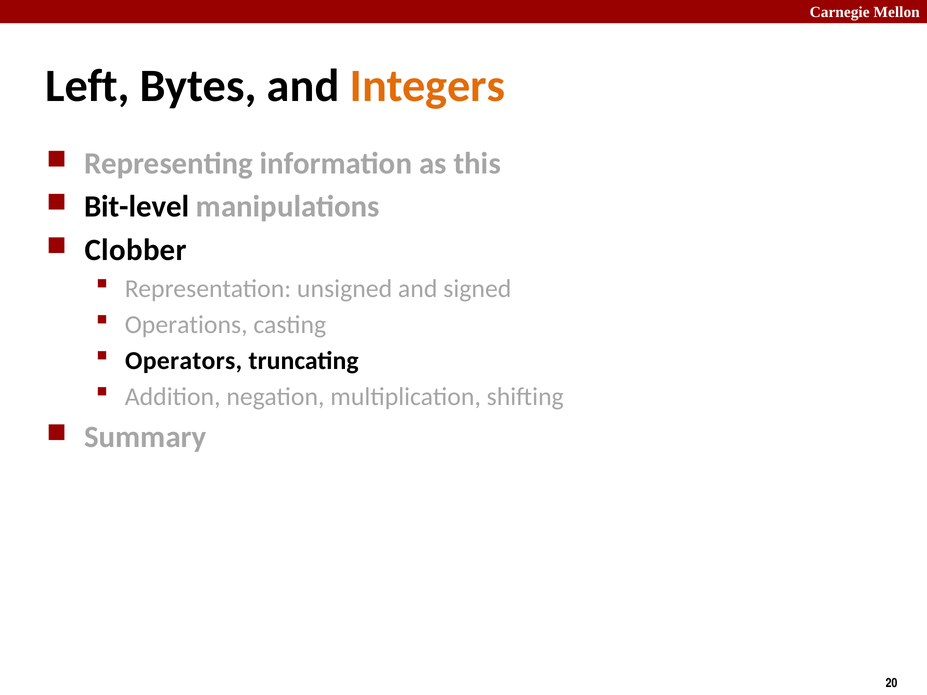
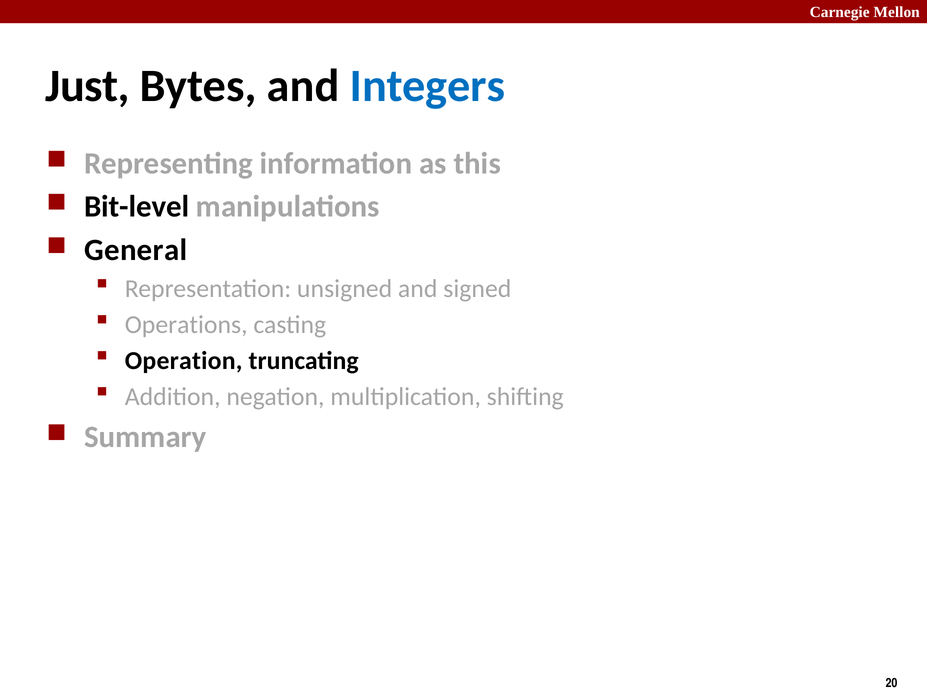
Left: Left -> Just
Integers colour: orange -> blue
Clobber: Clobber -> General
Operators: Operators -> Operation
